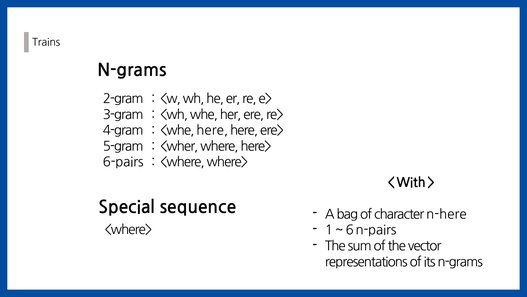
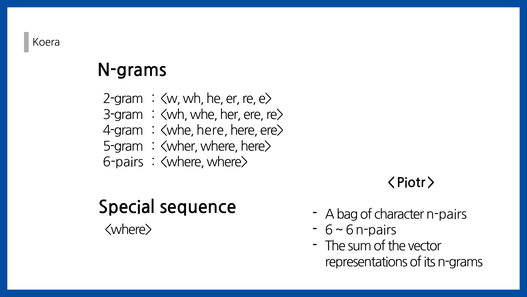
Trains: Trains -> Koera
With: With -> Piotr
character n-here: n-here -> n-pairs
1 at (329, 230): 1 -> 6
